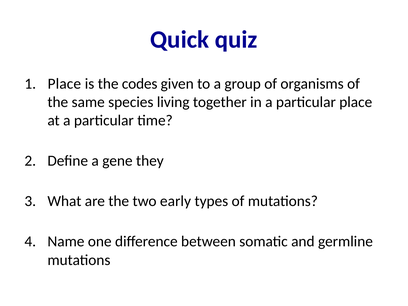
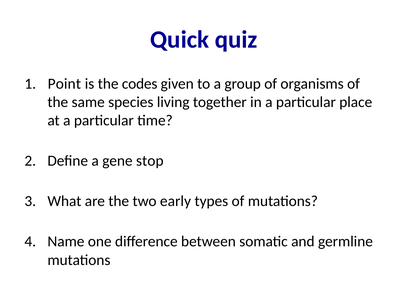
Place at (64, 84): Place -> Point
they: they -> stop
